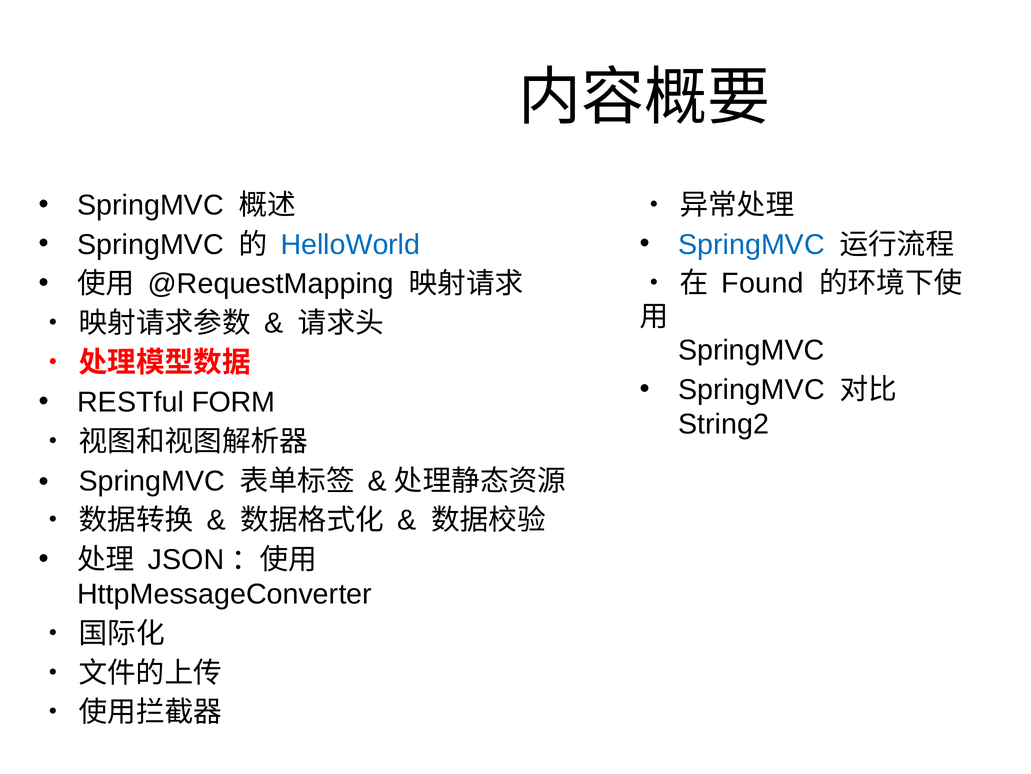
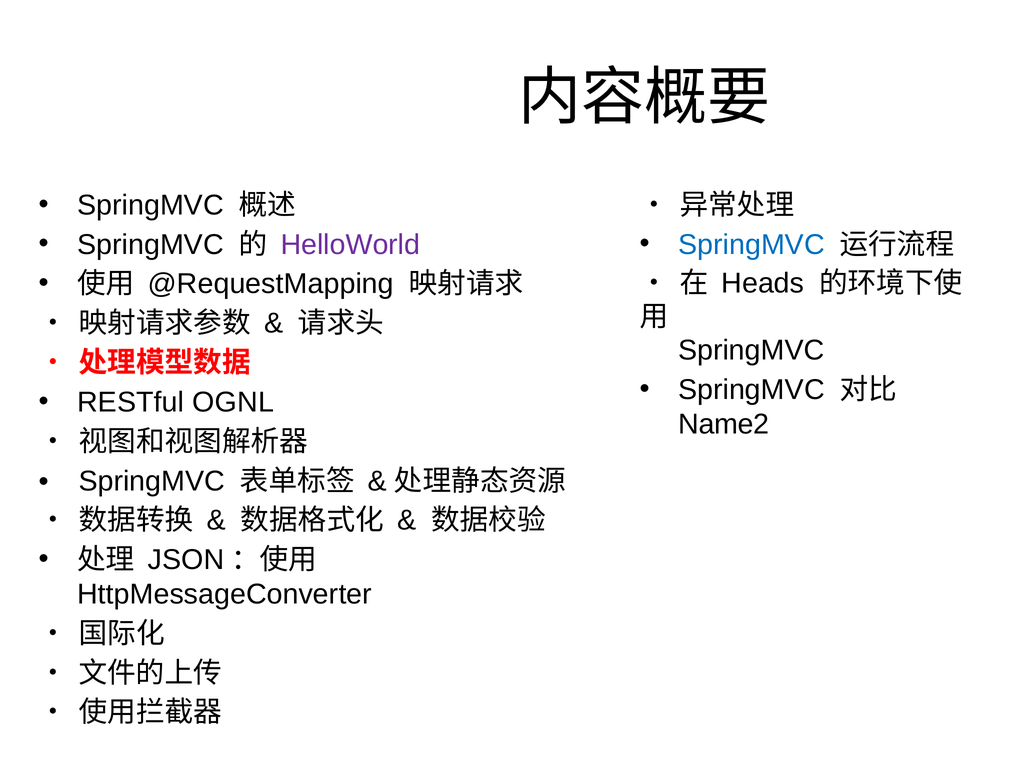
HelloWorld colour: blue -> purple
Found: Found -> Heads
FORM: FORM -> OGNL
String2: String2 -> Name2
